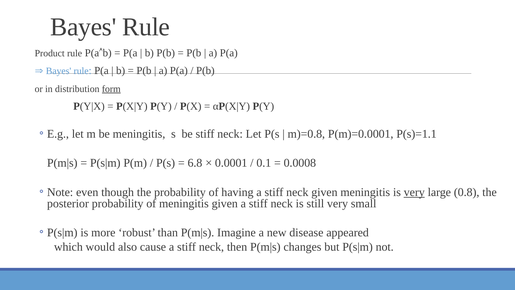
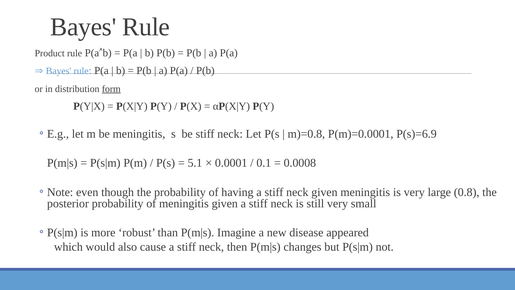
P(s)=1.1: P(s)=1.1 -> P(s)=6.9
6.8: 6.8 -> 5.1
very at (414, 192) underline: present -> none
